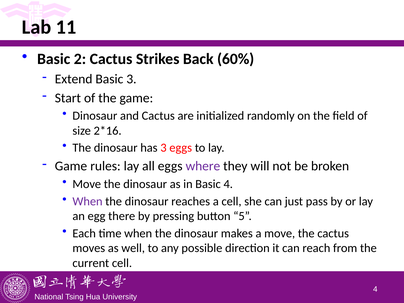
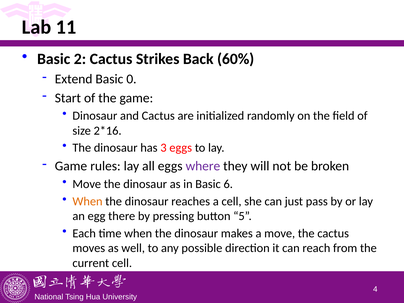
Basic 3: 3 -> 0
Basic 4: 4 -> 6
When at (88, 201) colour: purple -> orange
